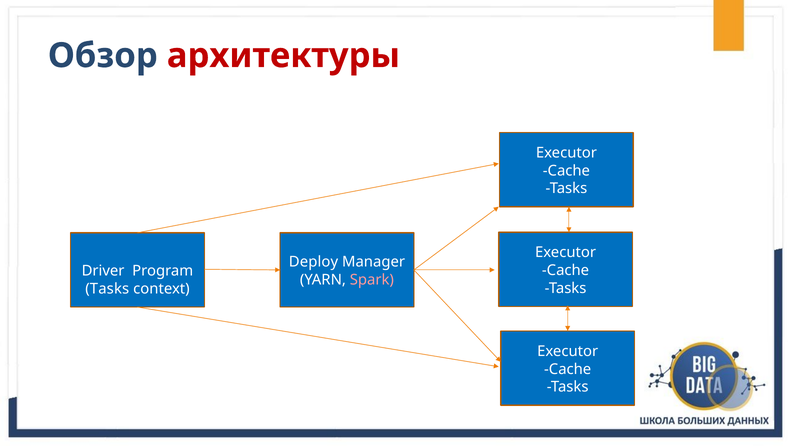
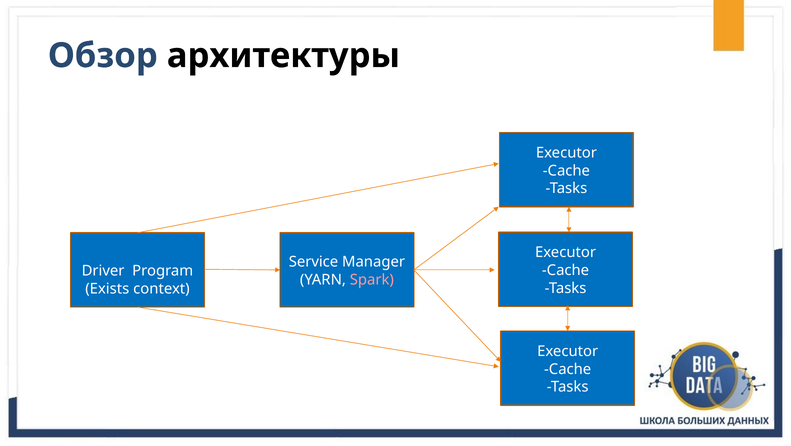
архитектуры colour: red -> black
Deploy: Deploy -> Service
Tasks at (107, 289): Tasks -> Exists
